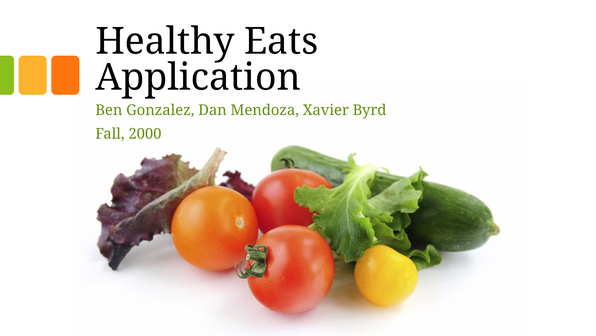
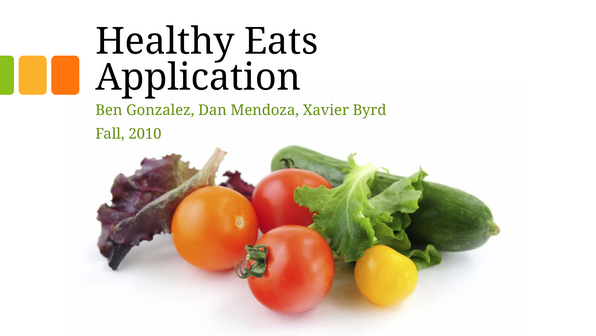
2000: 2000 -> 2010
